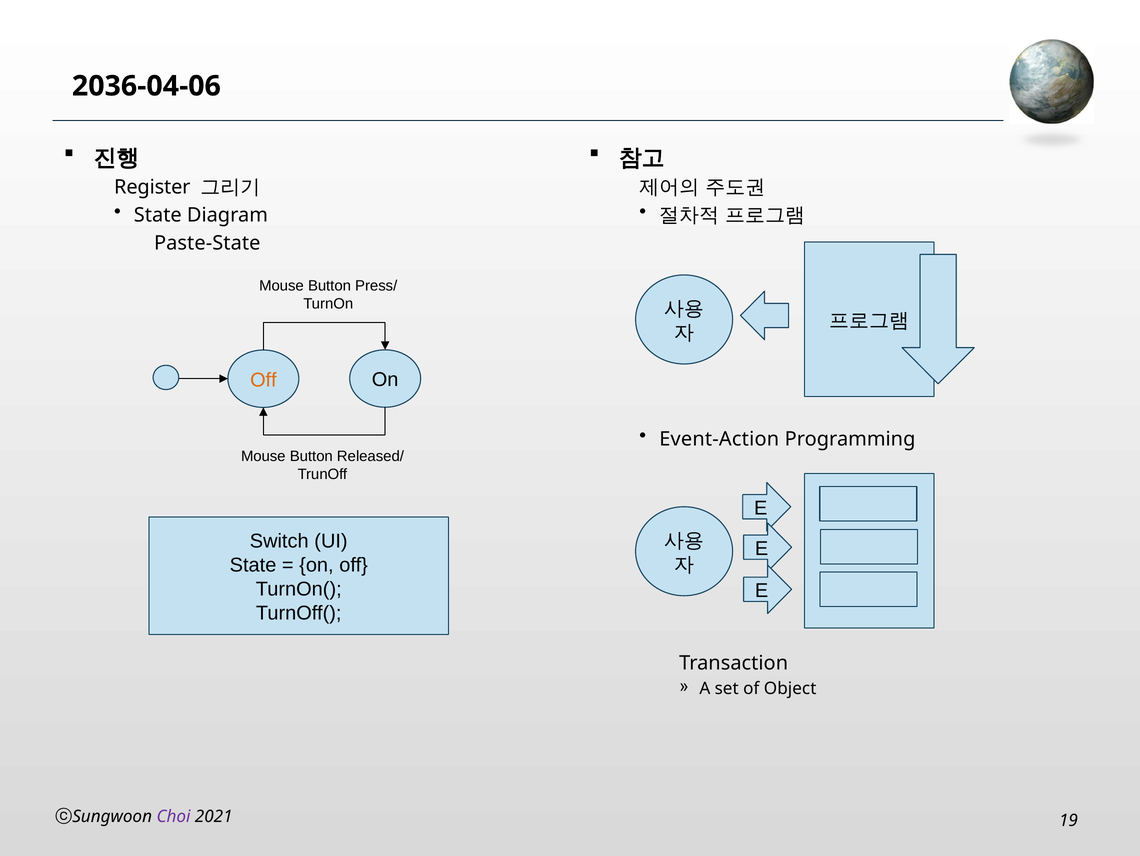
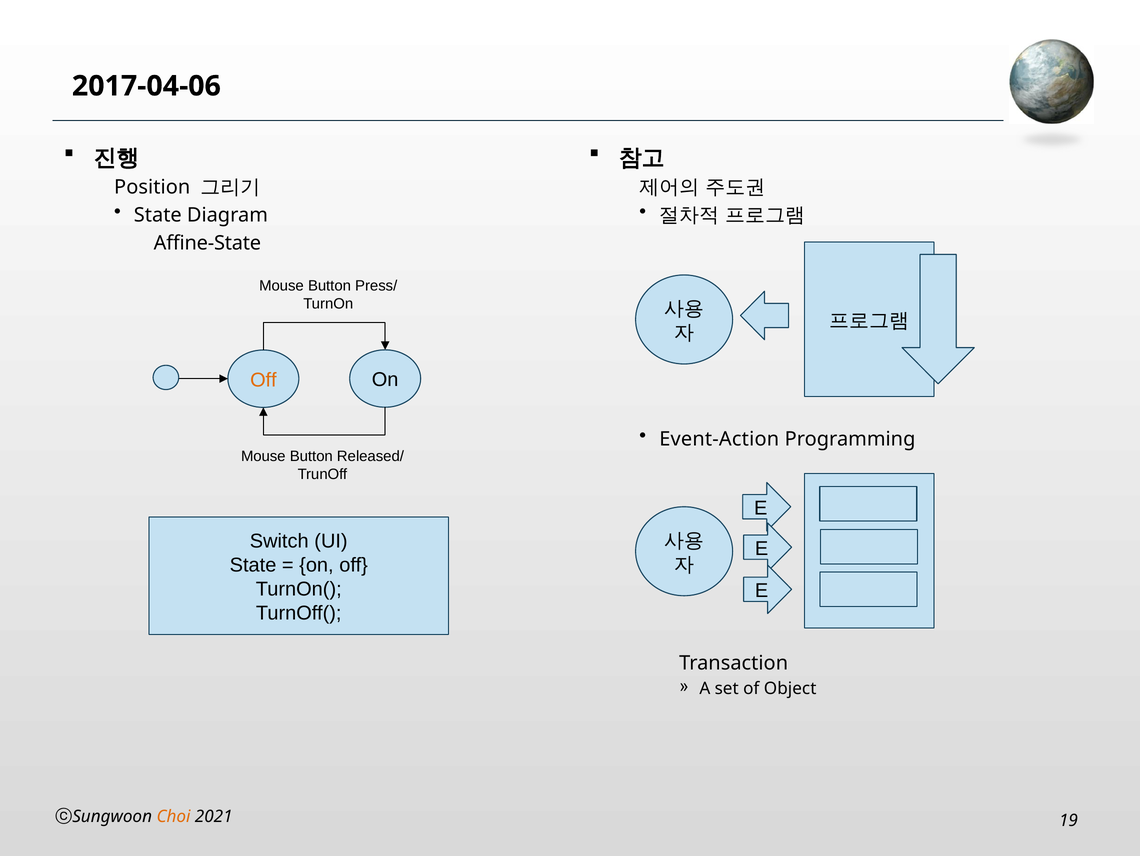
2036-04-06: 2036-04-06 -> 2017-04-06
Register: Register -> Position
Paste-State: Paste-State -> Affine-State
Choi colour: purple -> orange
